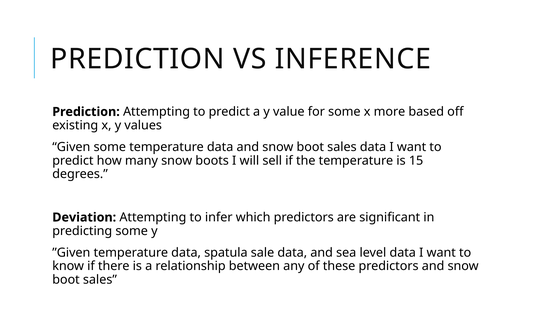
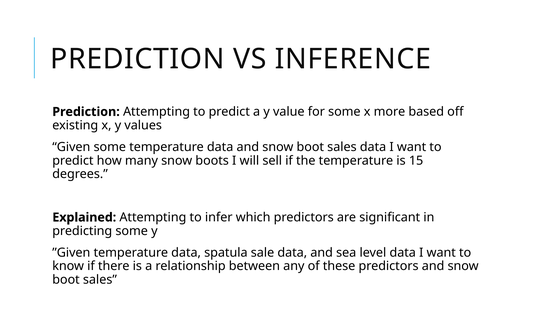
Deviation: Deviation -> Explained
